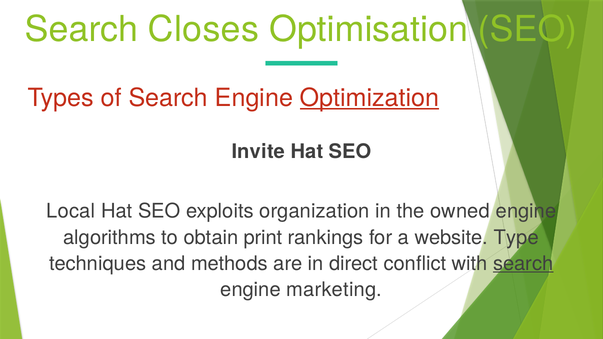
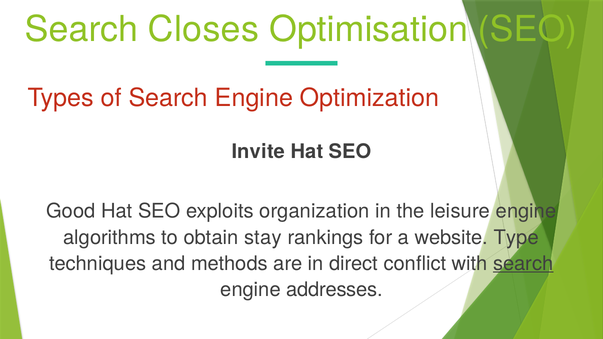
Optimization underline: present -> none
Local: Local -> Good
owned: owned -> leisure
print: print -> stay
marketing: marketing -> addresses
